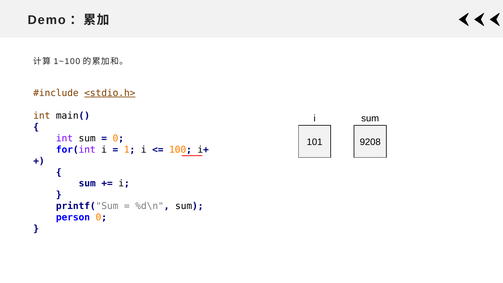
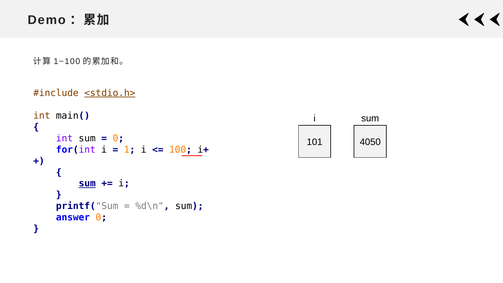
9208: 9208 -> 4050
sum at (87, 184) underline: none -> present
person: person -> answer
